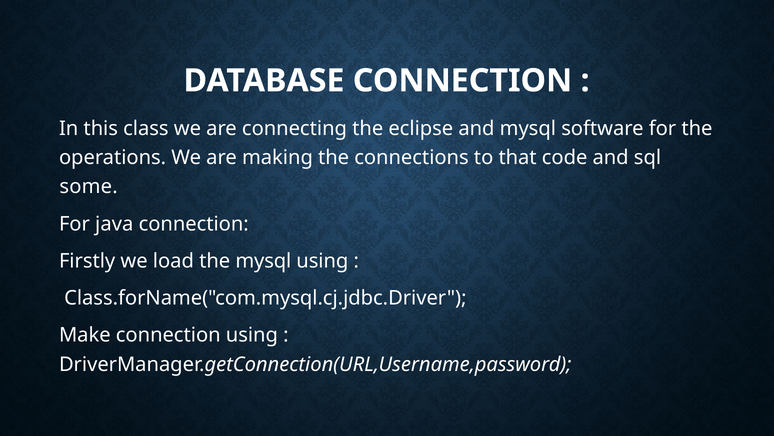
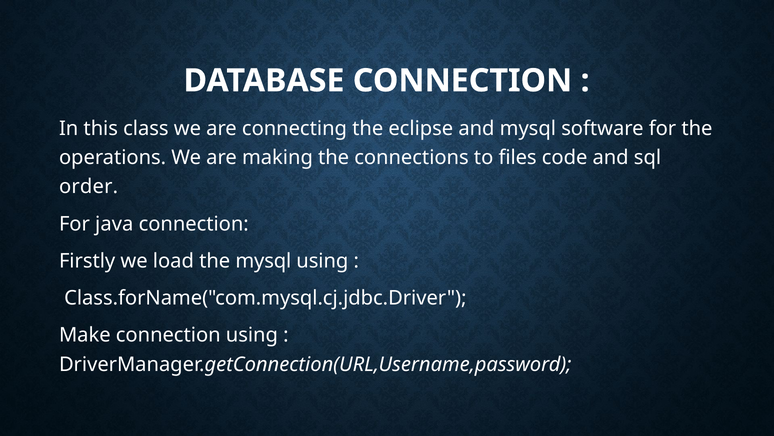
that: that -> files
some: some -> order
